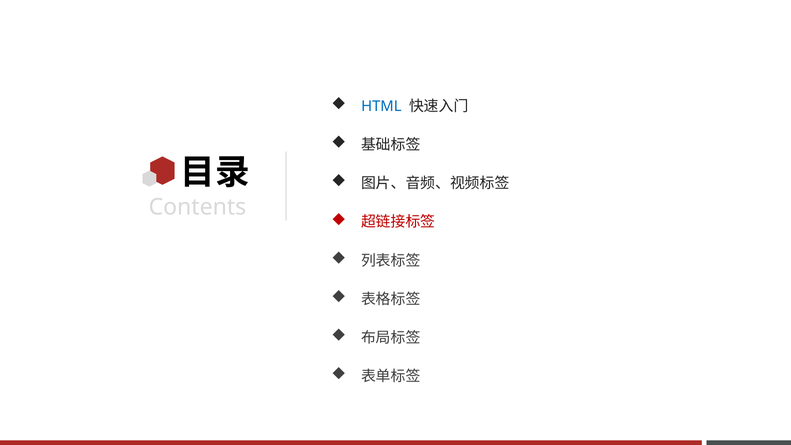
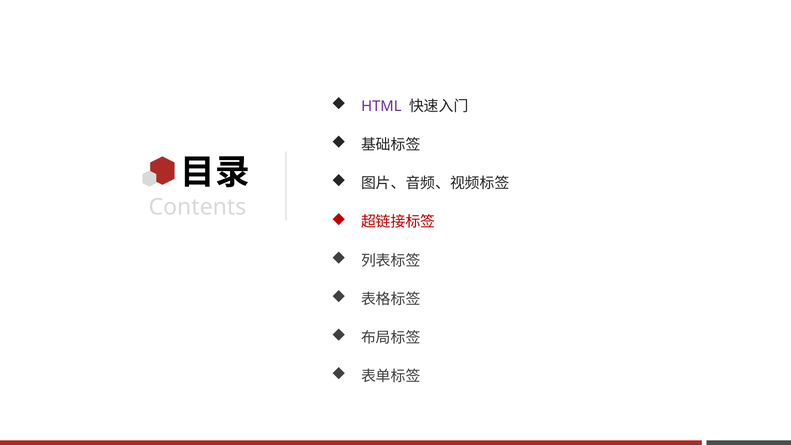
HTML colour: blue -> purple
